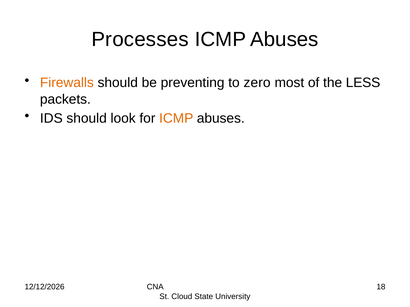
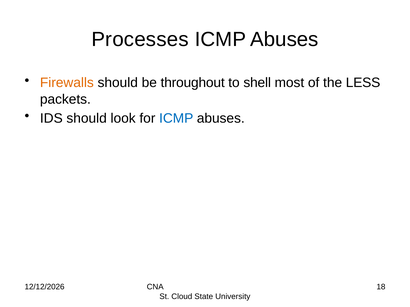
preventing: preventing -> throughout
zero: zero -> shell
ICMP at (176, 118) colour: orange -> blue
